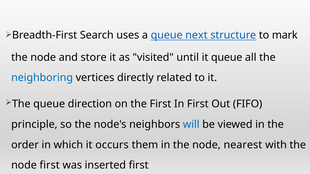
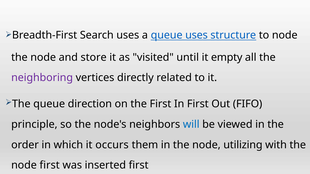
queue next: next -> uses
to mark: mark -> node
it queue: queue -> empty
neighboring colour: blue -> purple
nearest: nearest -> utilizing
